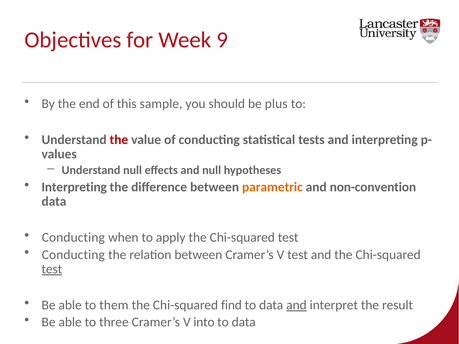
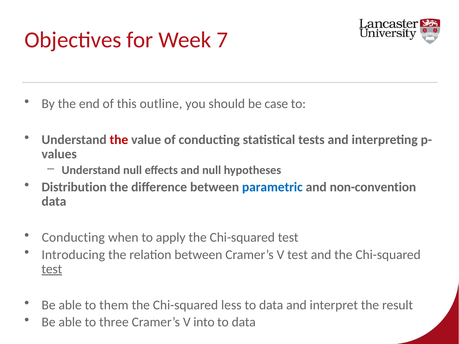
9: 9 -> 7
sample: sample -> outline
plus: plus -> case
Interpreting at (74, 187): Interpreting -> Distribution
parametric colour: orange -> blue
Conducting at (73, 255): Conducting -> Introducing
find: find -> less
and at (296, 305) underline: present -> none
